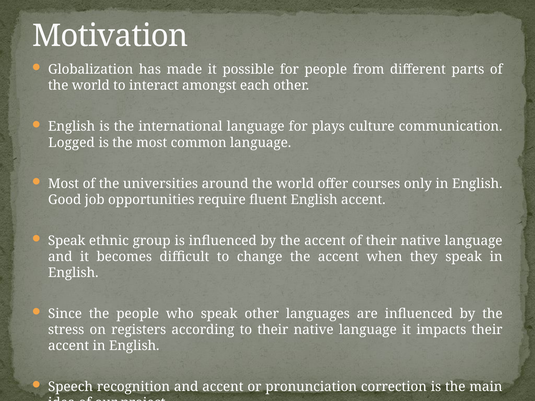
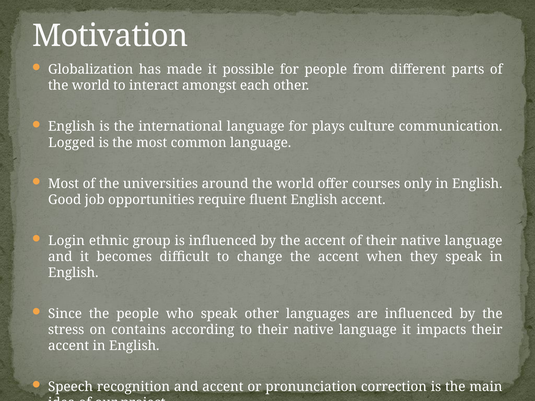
Speak at (67, 241): Speak -> Login
registers: registers -> contains
